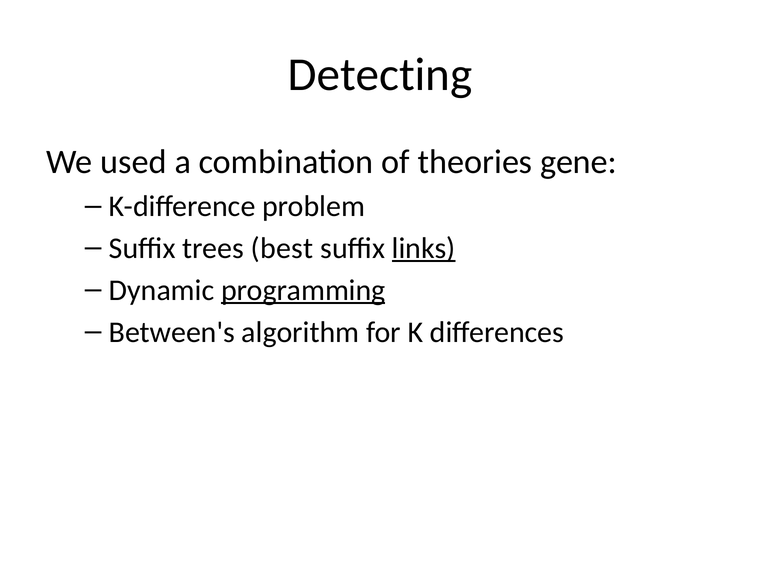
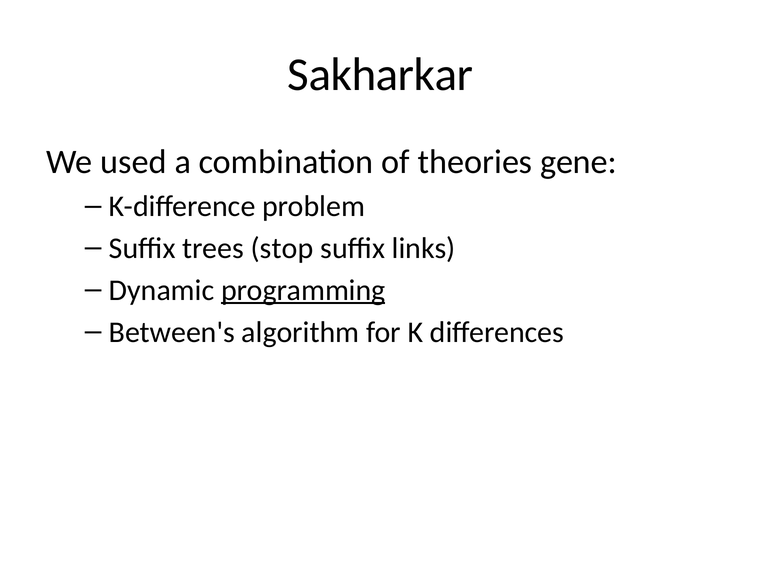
Detecting: Detecting -> Sakharkar
best: best -> stop
links underline: present -> none
